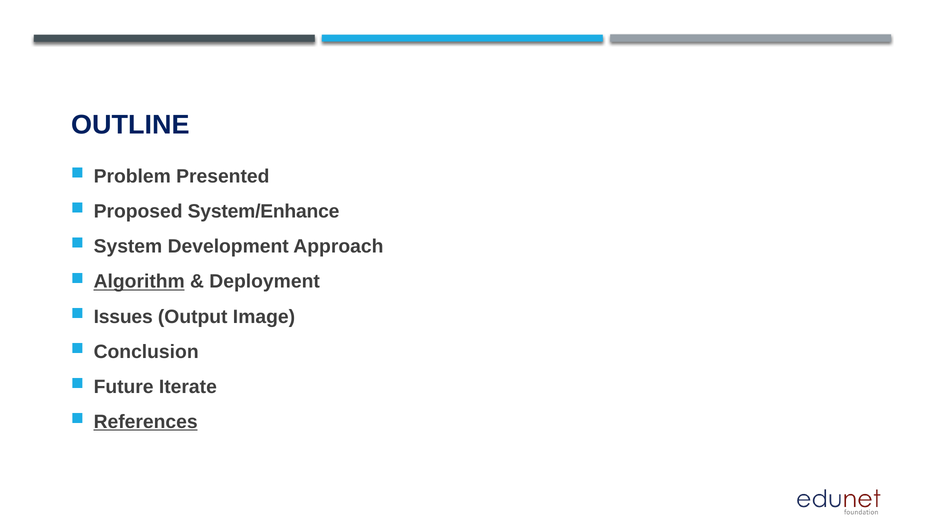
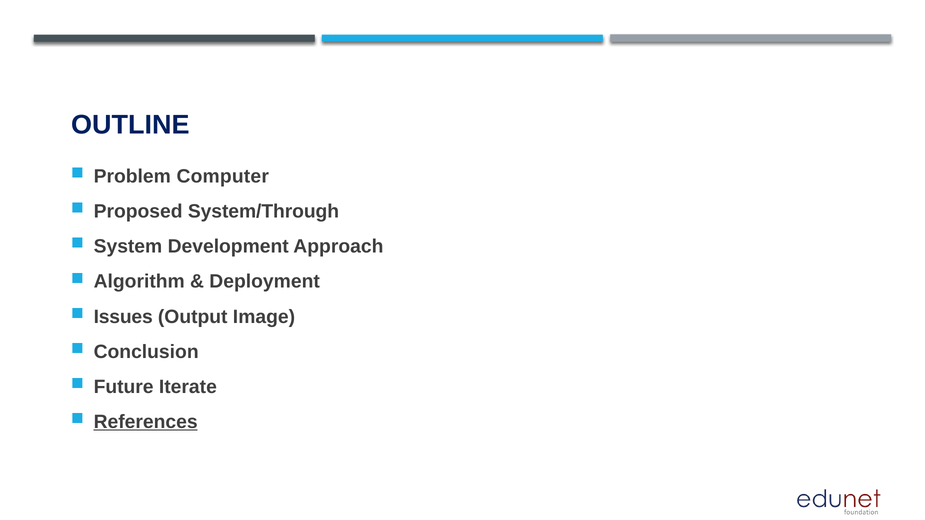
Presented: Presented -> Computer
System/Enhance: System/Enhance -> System/Through
Algorithm underline: present -> none
